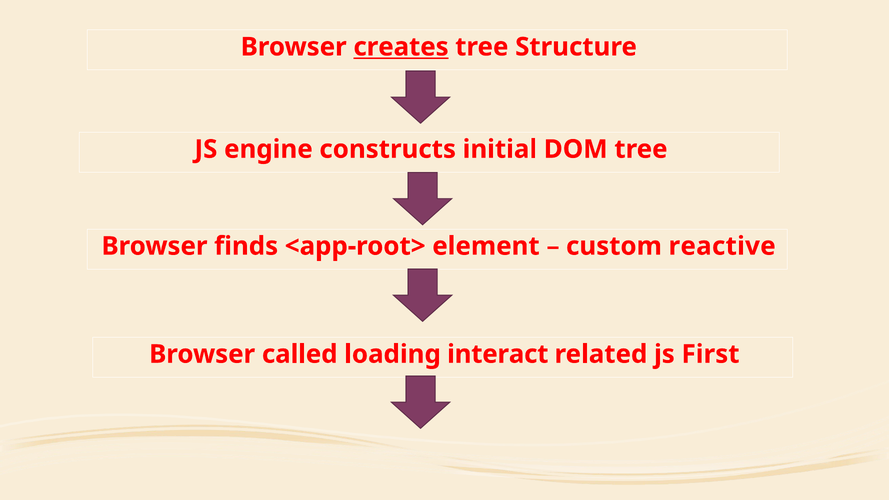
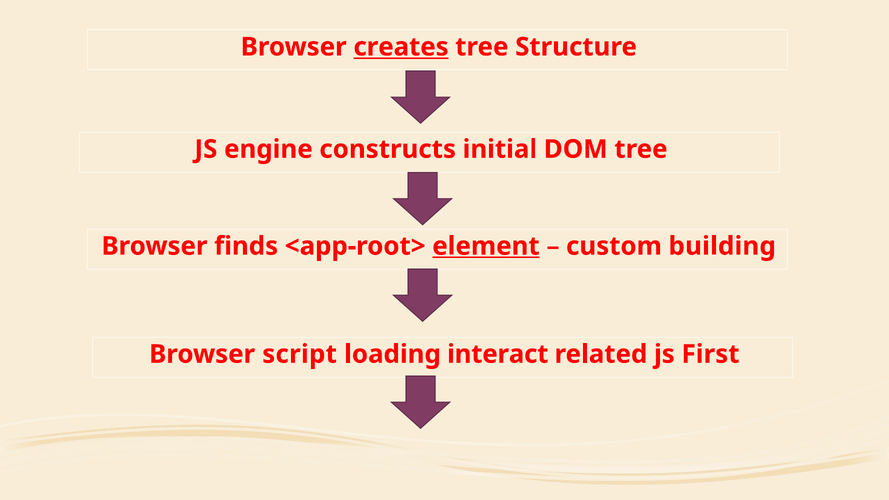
element underline: none -> present
reactive: reactive -> building
called: called -> script
